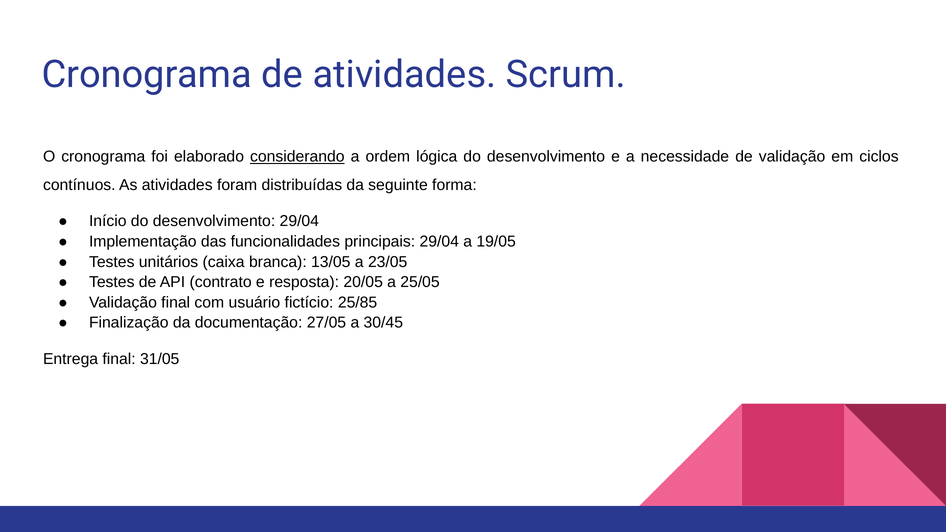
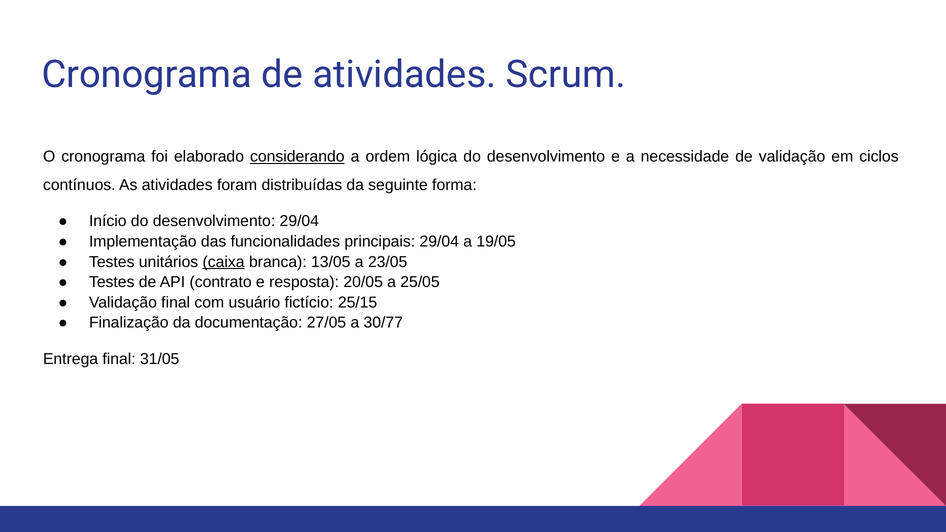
caixa underline: none -> present
25/85: 25/85 -> 25/15
30/45: 30/45 -> 30/77
